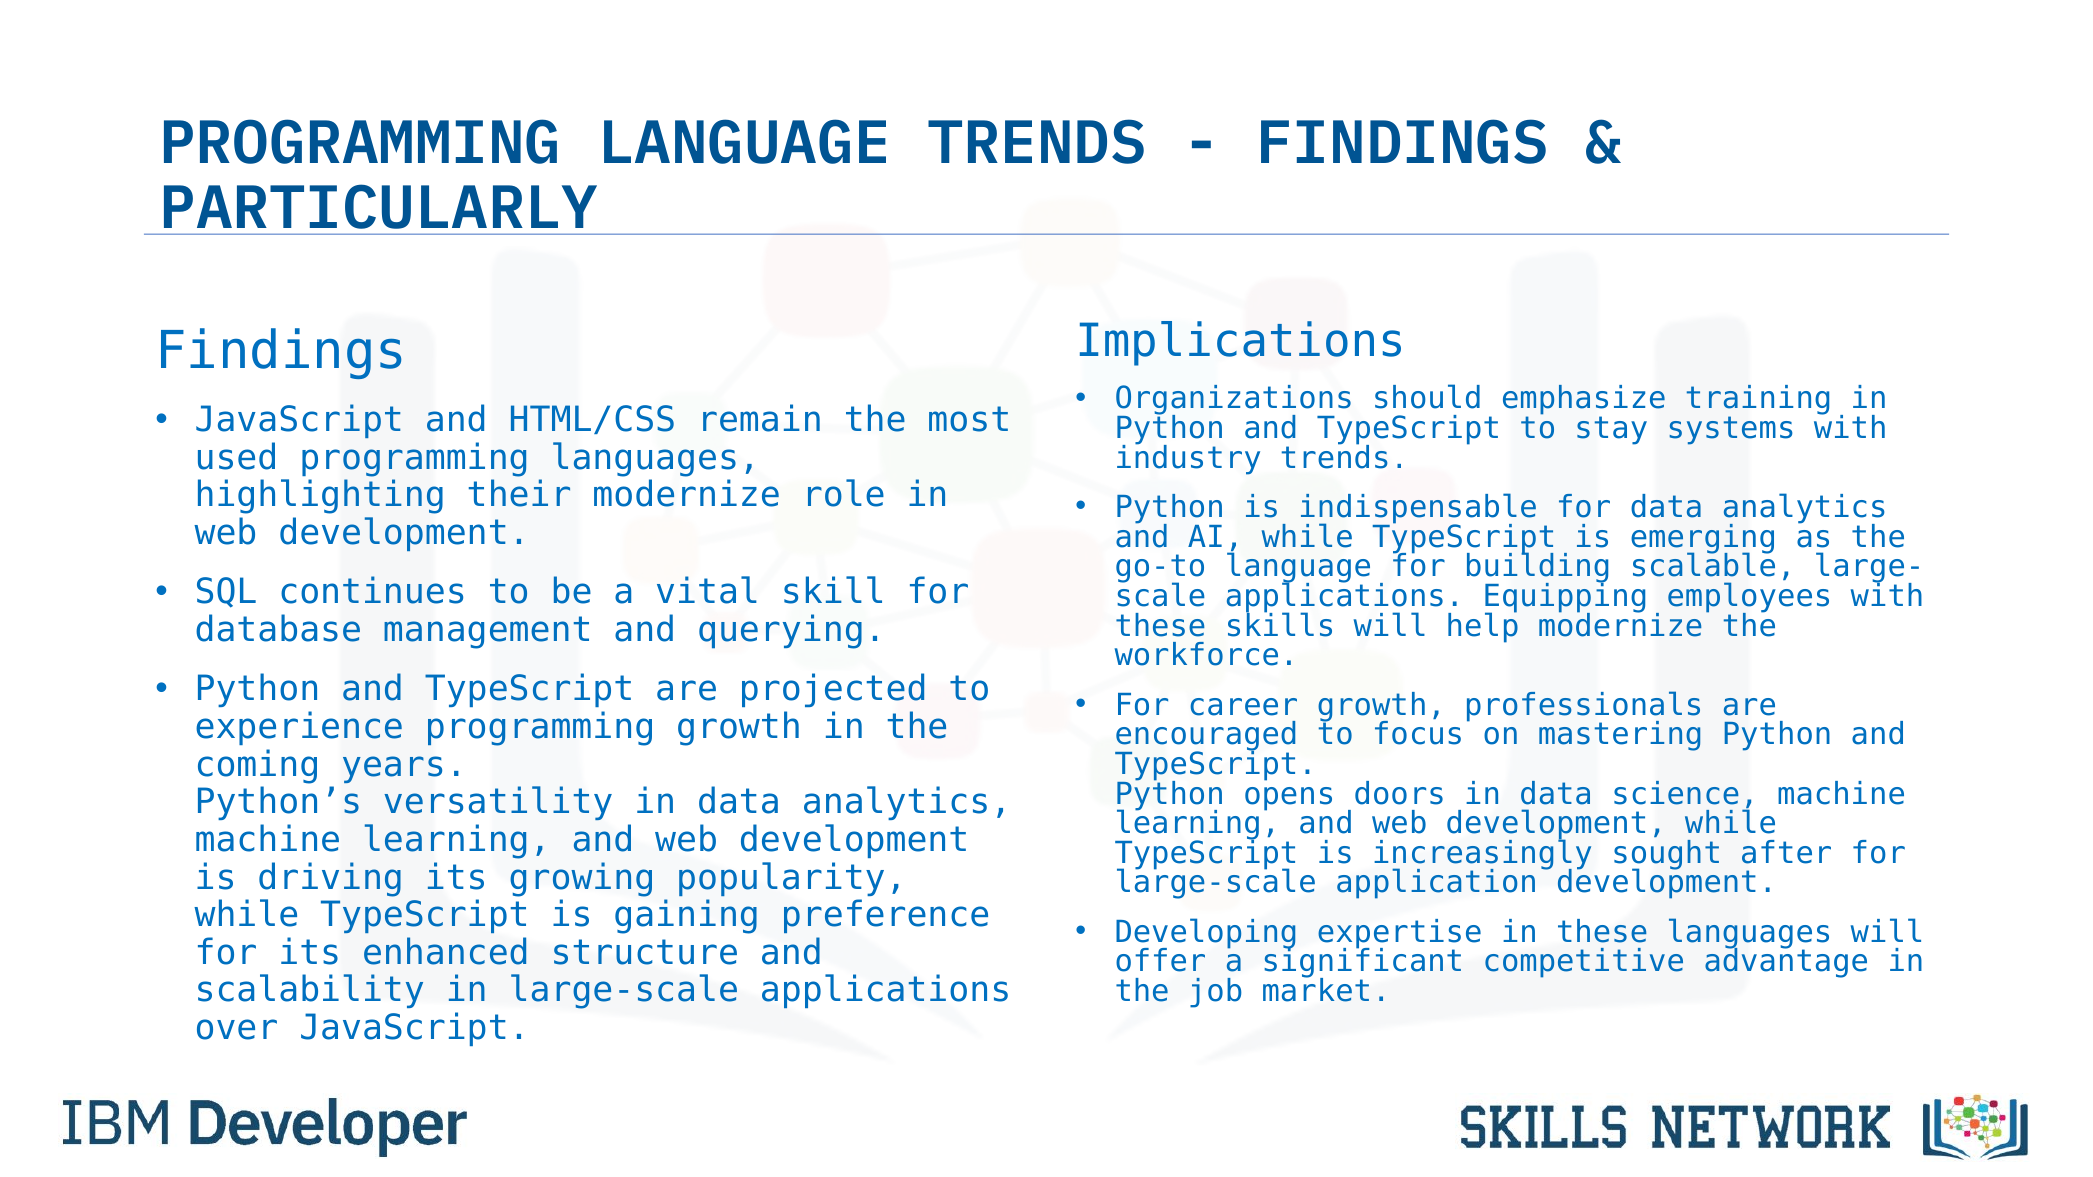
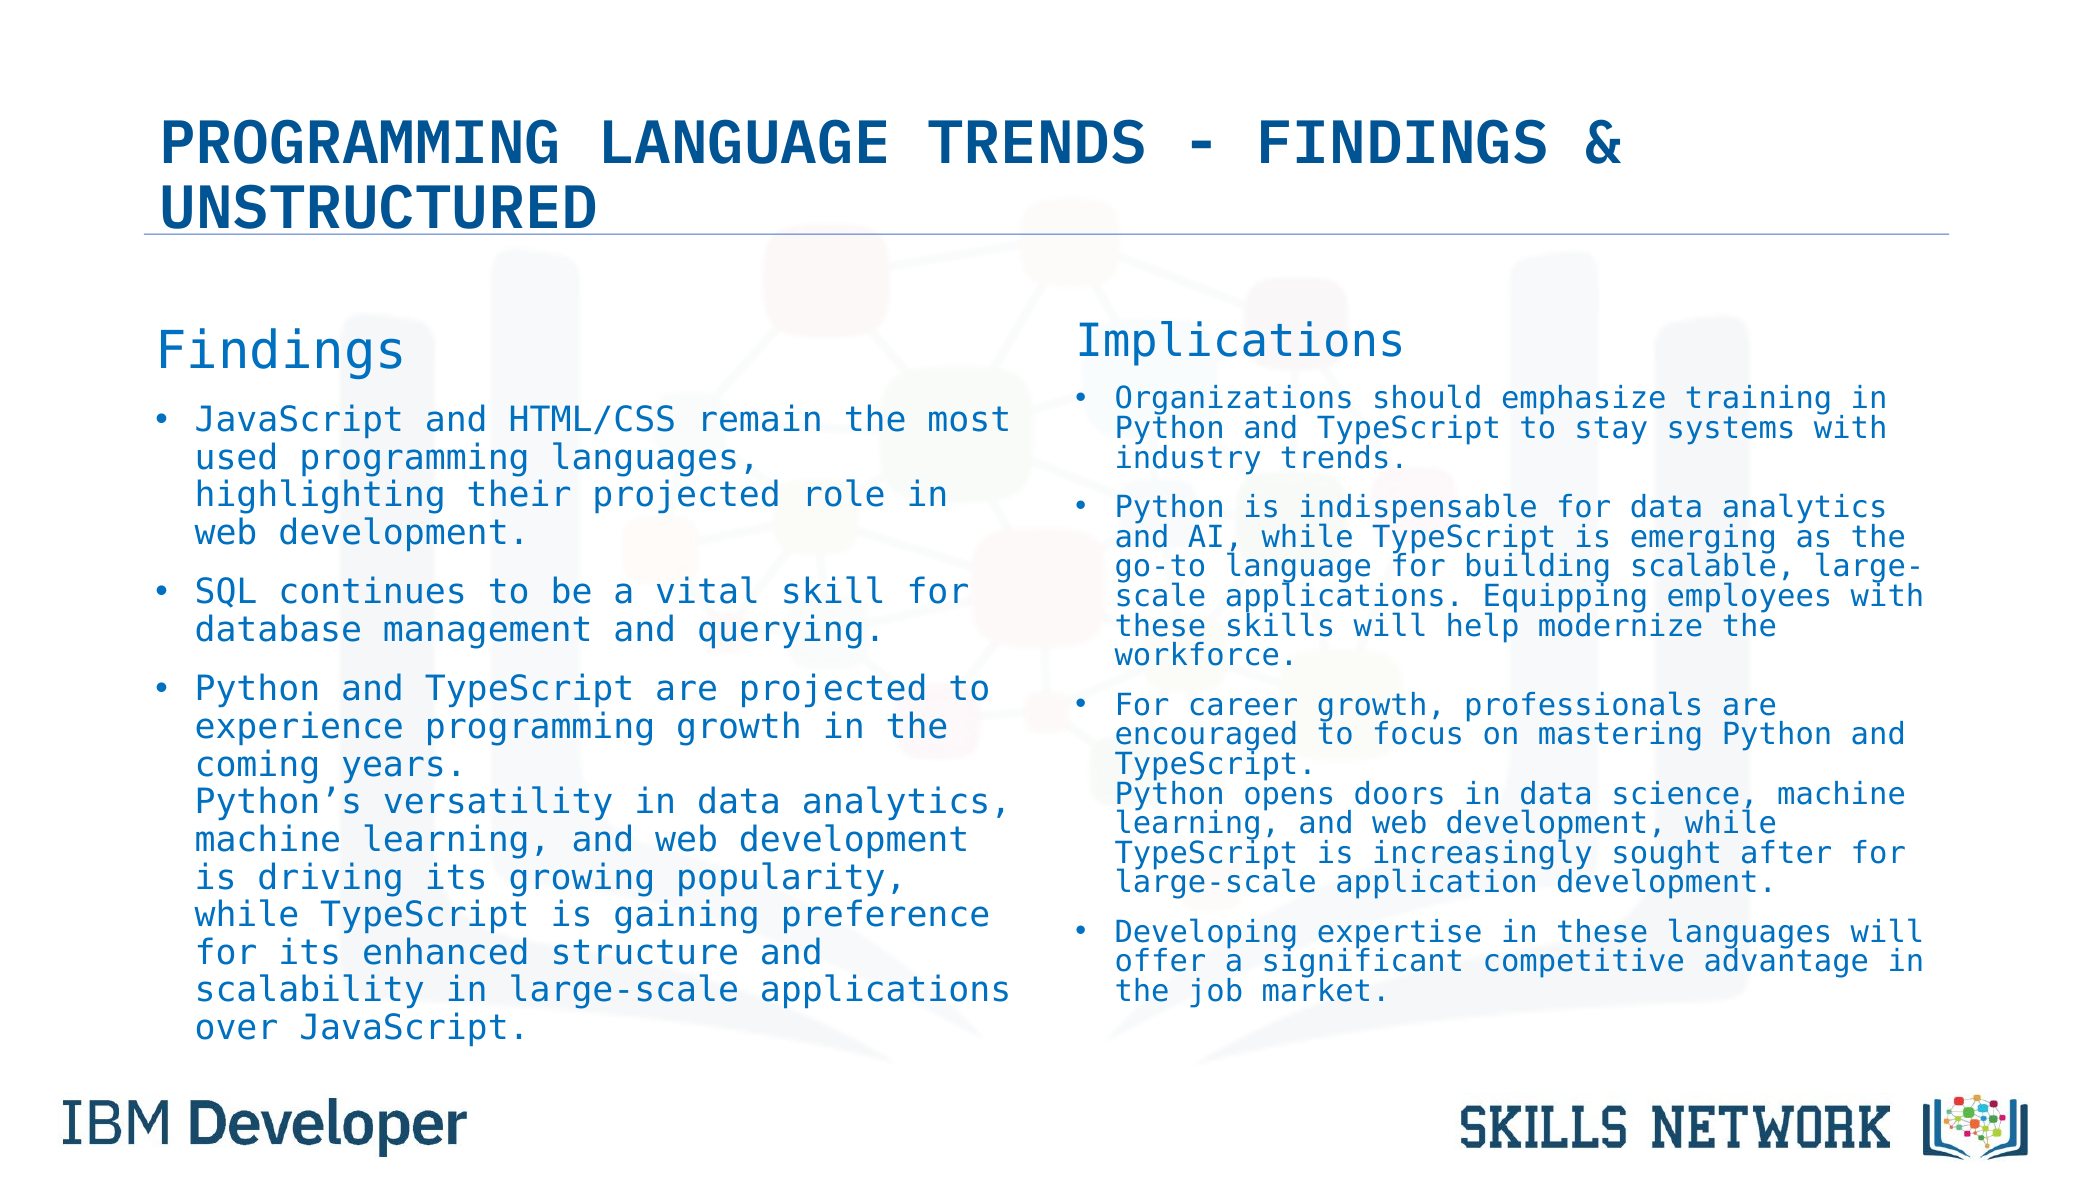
PARTICULARLY: PARTICULARLY -> UNSTRUCTURED
their modernize: modernize -> projected
